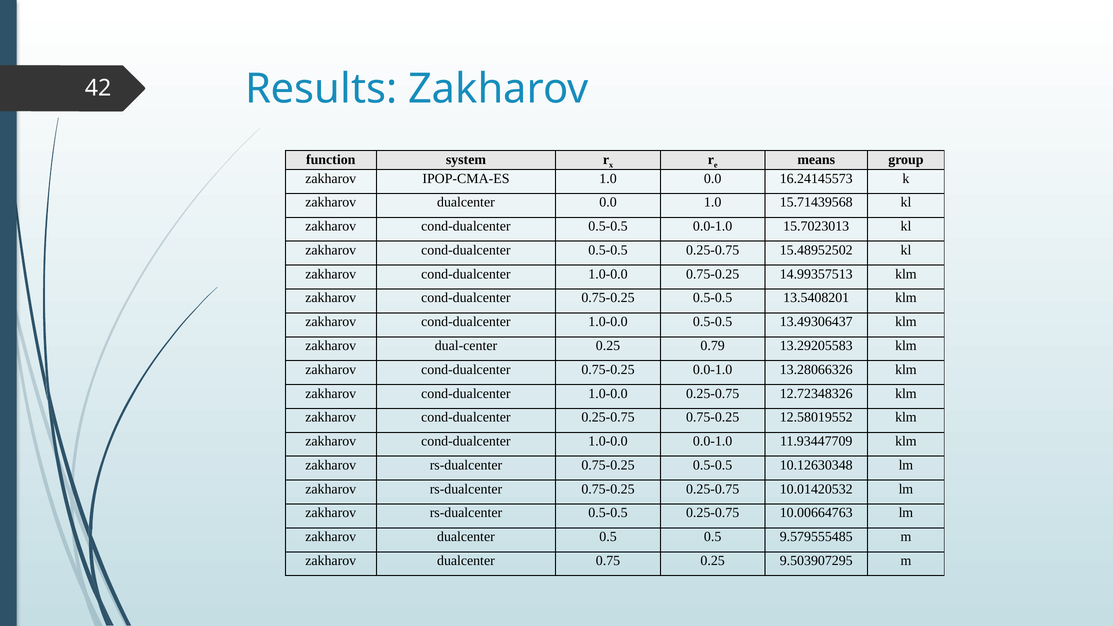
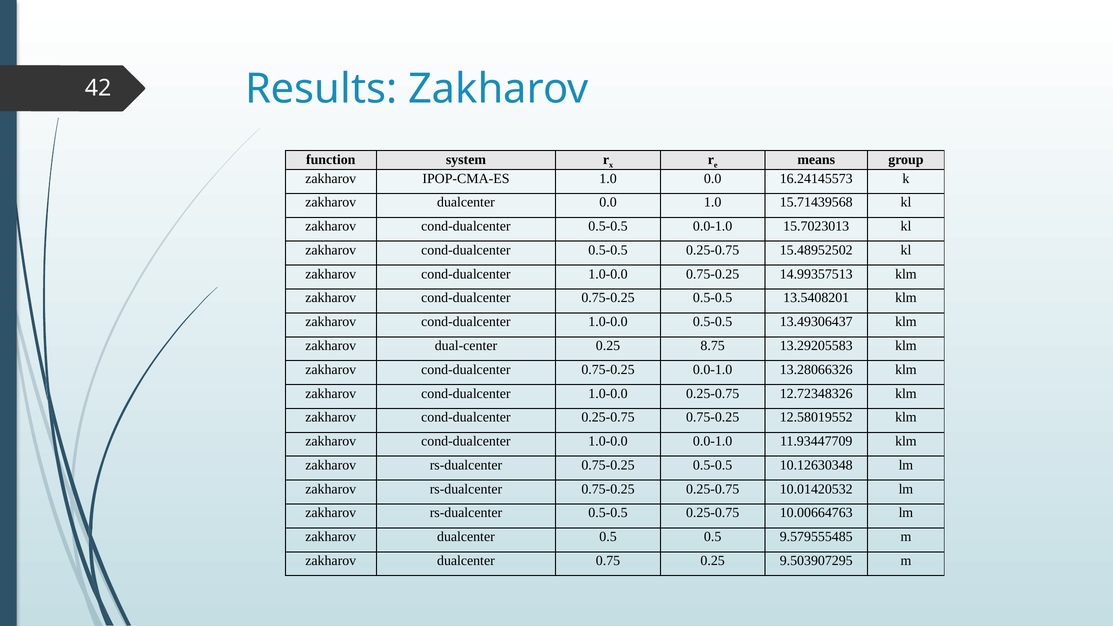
0.79: 0.79 -> 8.75
